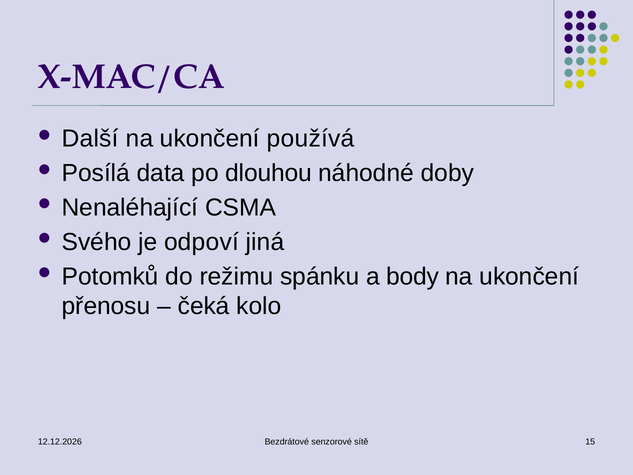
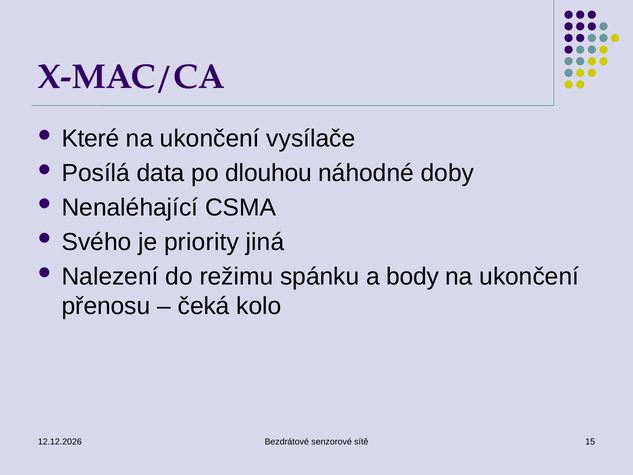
Další: Další -> Které
používá: používá -> vysílače
odpoví: odpoví -> priority
Potomků: Potomků -> Nalezení
